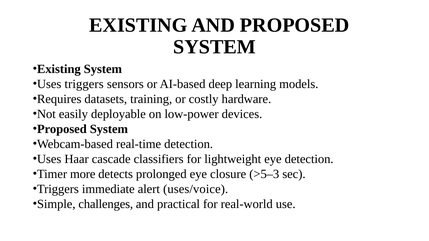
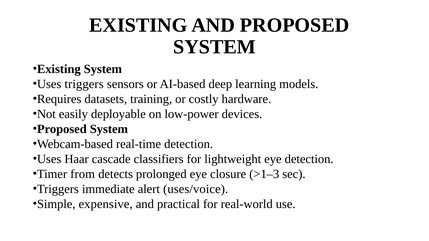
more: more -> from
>5–3: >5–3 -> >1–3
challenges: challenges -> expensive
